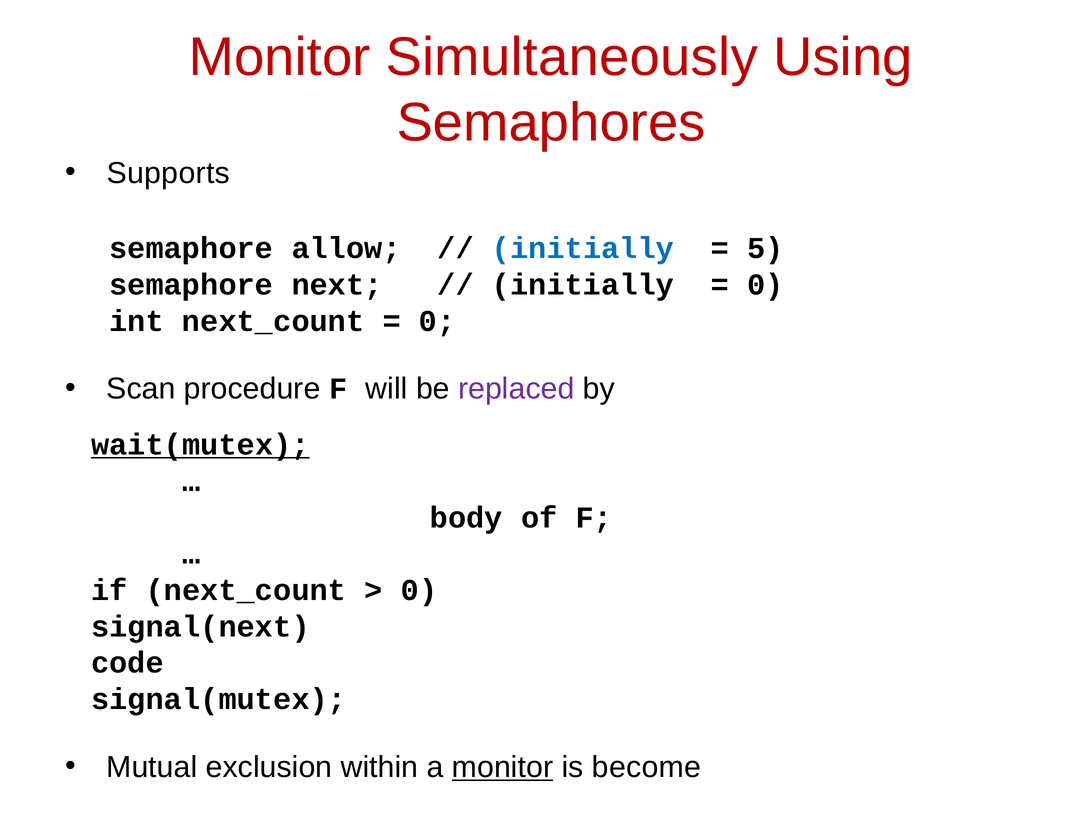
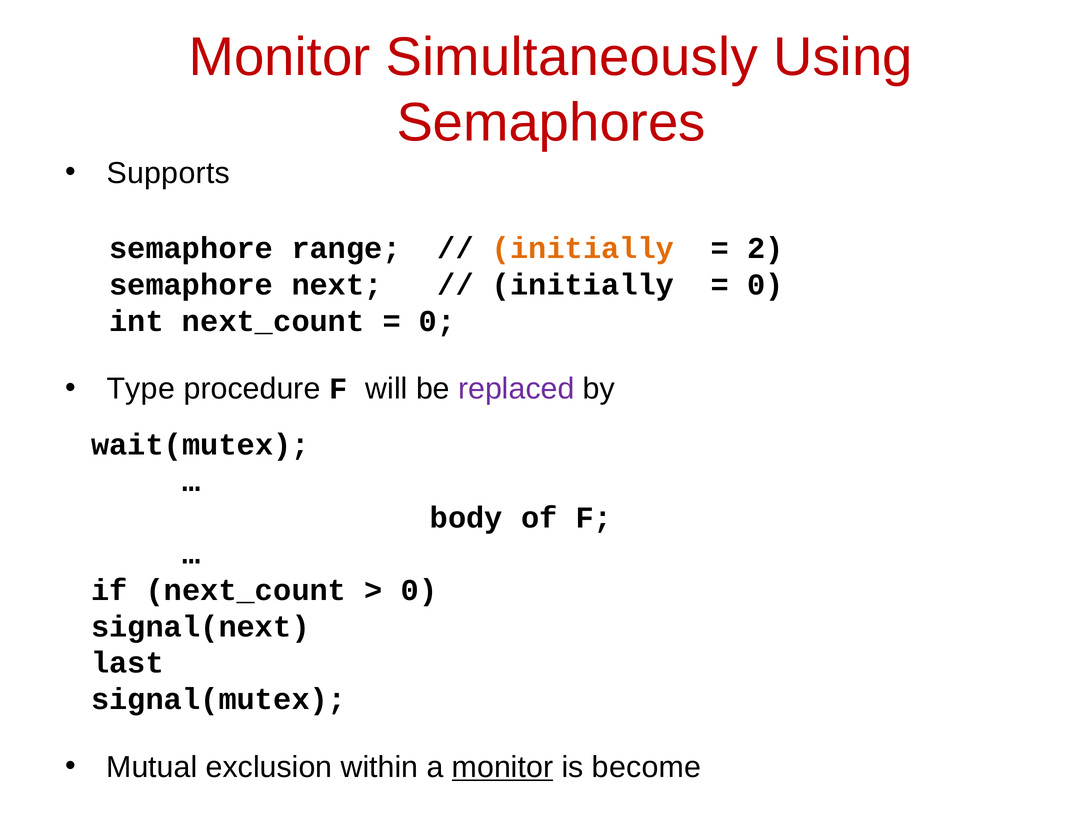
allow: allow -> range
initially at (583, 248) colour: blue -> orange
5: 5 -> 2
Scan: Scan -> Type
wait(mutex underline: present -> none
code: code -> last
